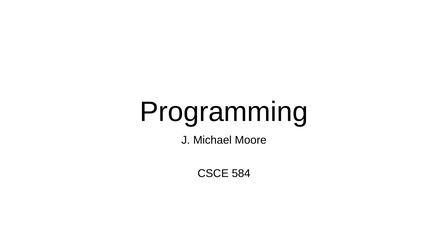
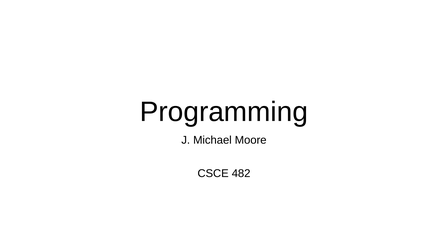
584: 584 -> 482
